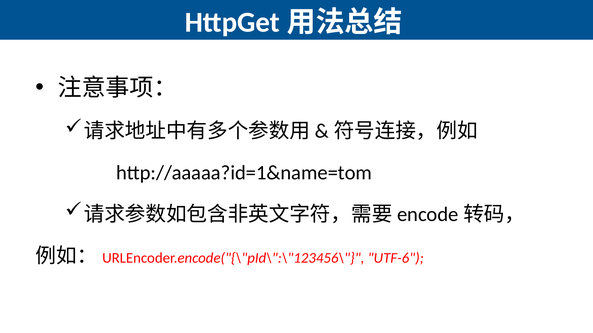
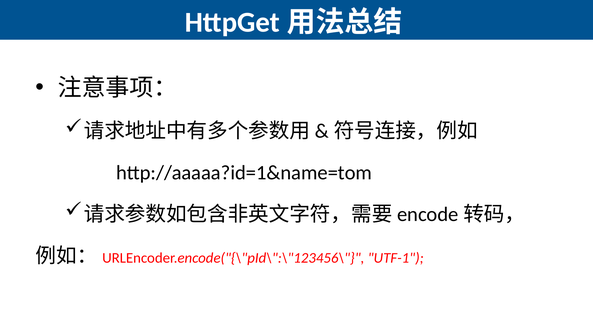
UTF-6: UTF-6 -> UTF-1
